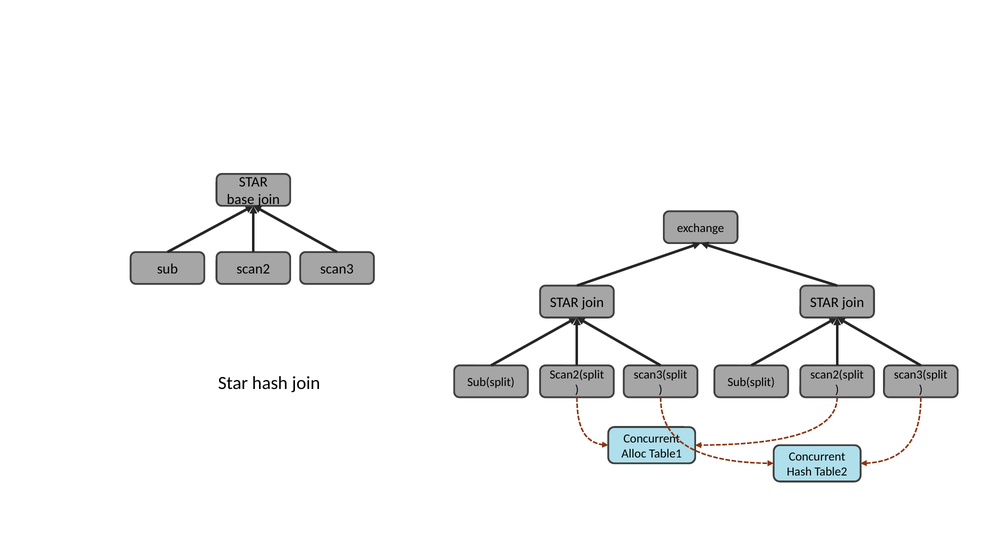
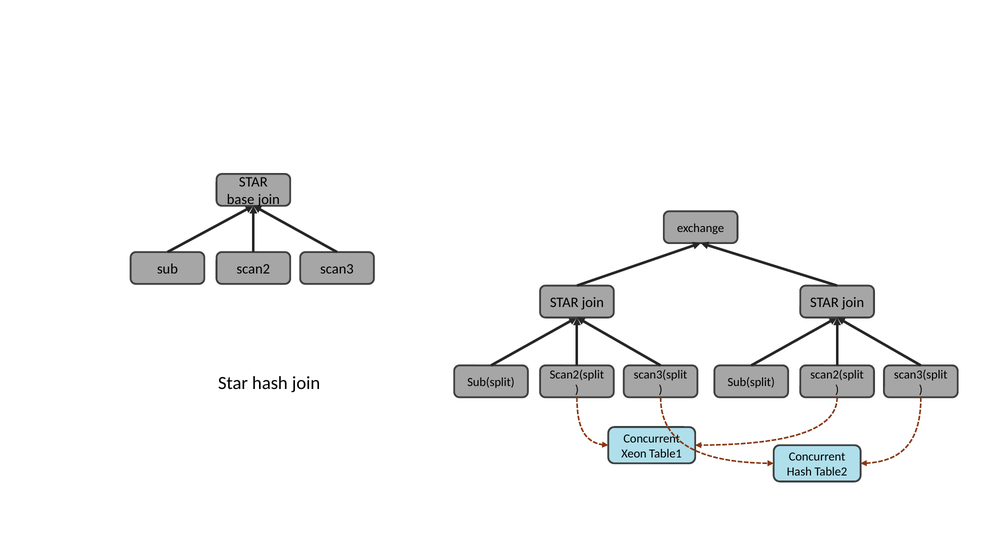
Alloc: Alloc -> Xeon
